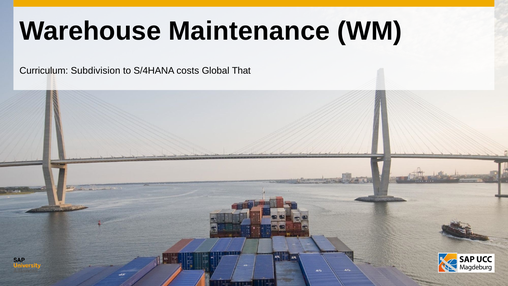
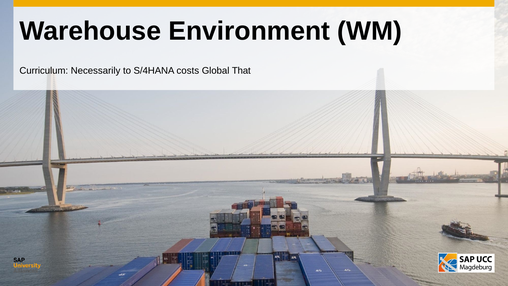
Maintenance: Maintenance -> Environment
Subdivision: Subdivision -> Necessarily
